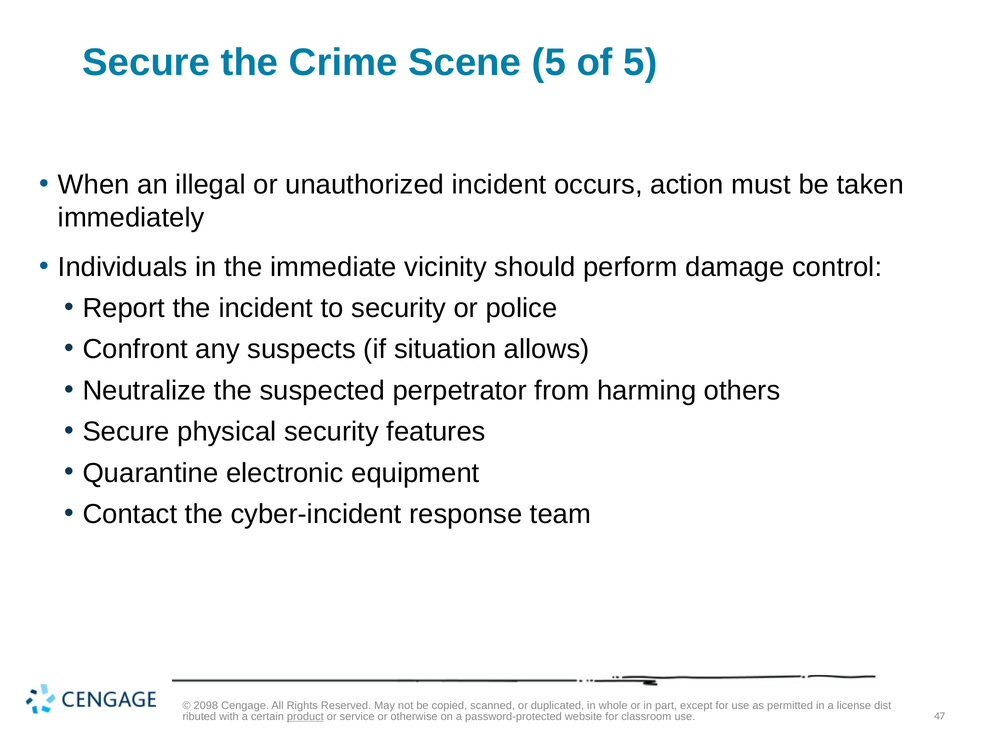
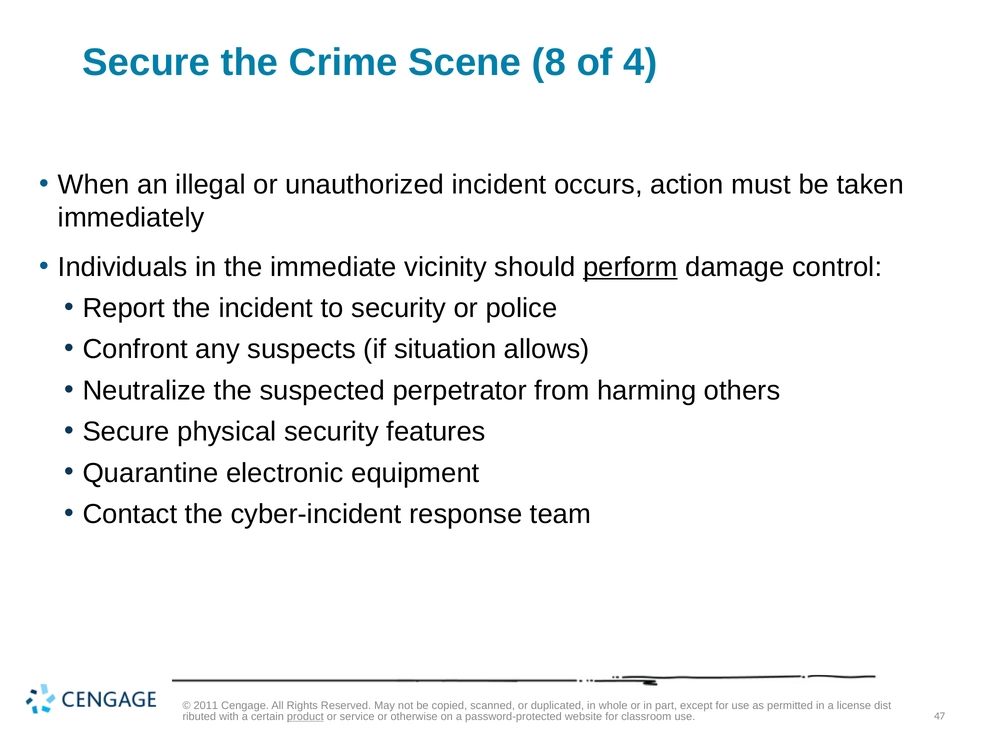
Scene 5: 5 -> 8
of 5: 5 -> 4
perform underline: none -> present
2098: 2098 -> 2011
